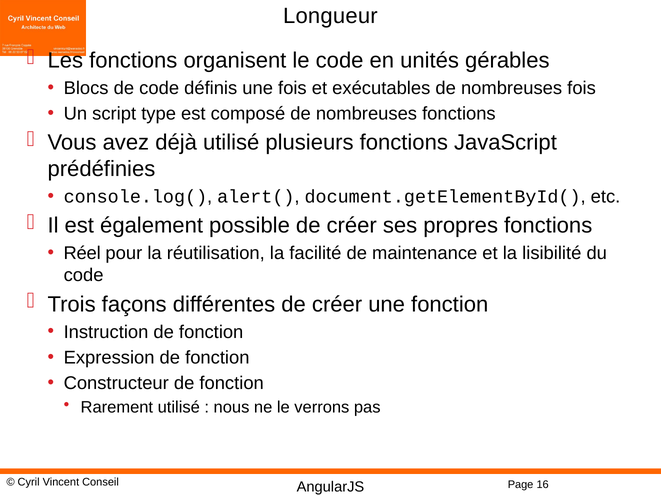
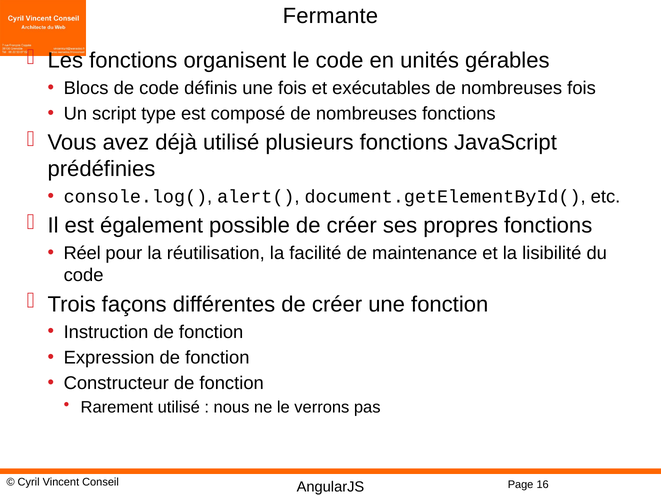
Longueur: Longueur -> Fermante
